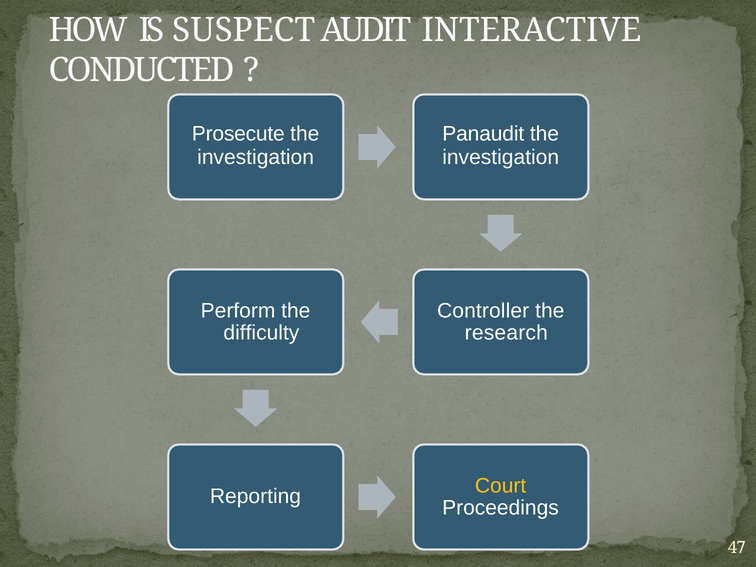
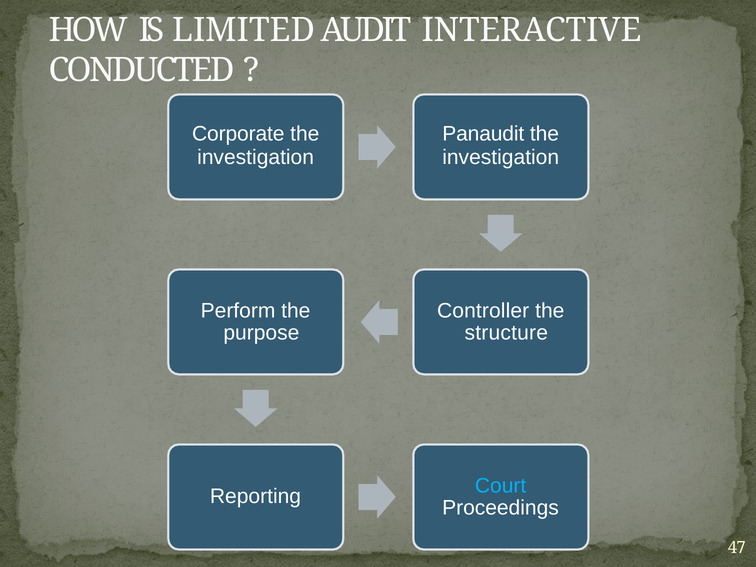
SUSPECT: SUSPECT -> LIMITED
Prosecute: Prosecute -> Corporate
difficulty: difficulty -> purpose
research: research -> structure
Court colour: yellow -> light blue
